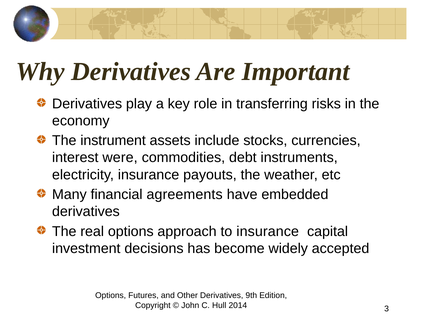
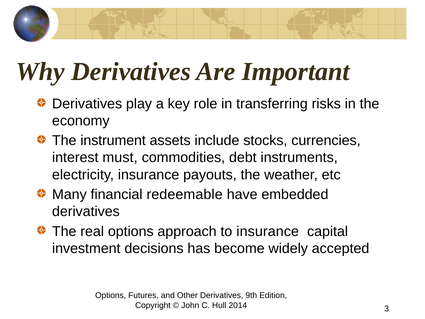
were: were -> must
agreements: agreements -> redeemable
